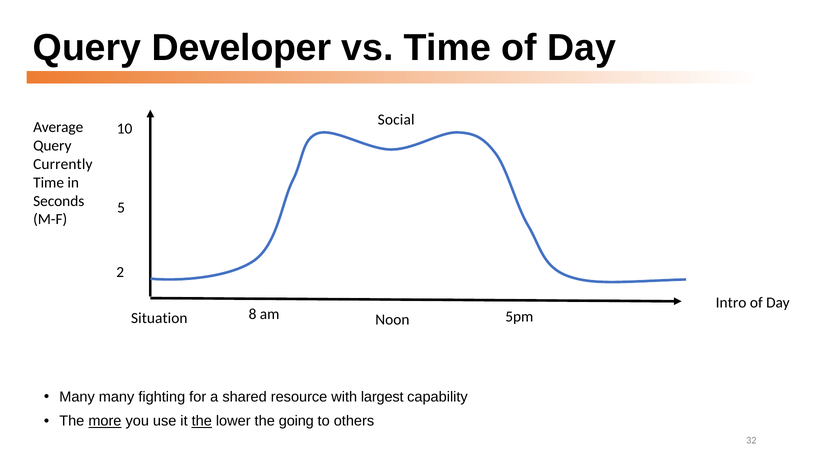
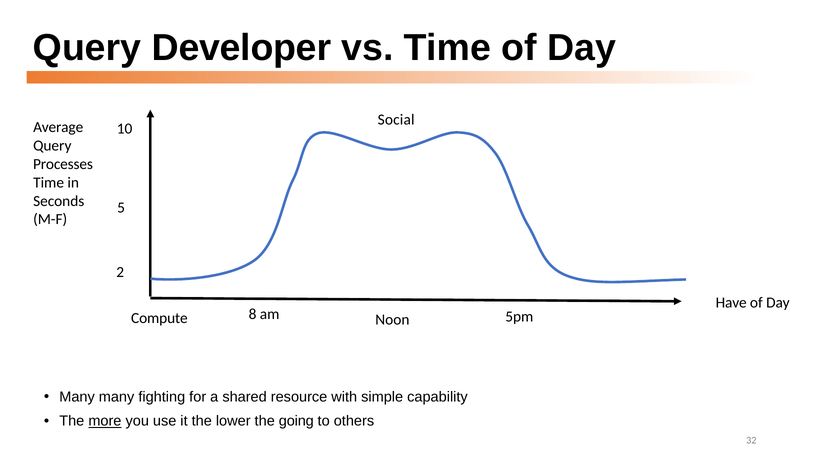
Currently: Currently -> Processes
Intro: Intro -> Have
Situation: Situation -> Compute
largest: largest -> simple
the at (202, 421) underline: present -> none
